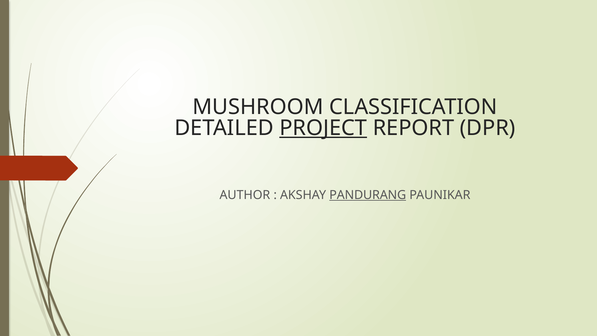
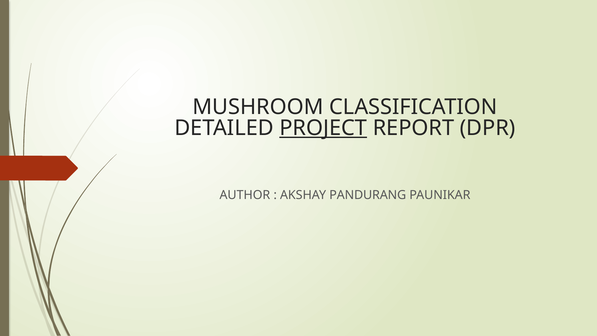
PANDURANG underline: present -> none
